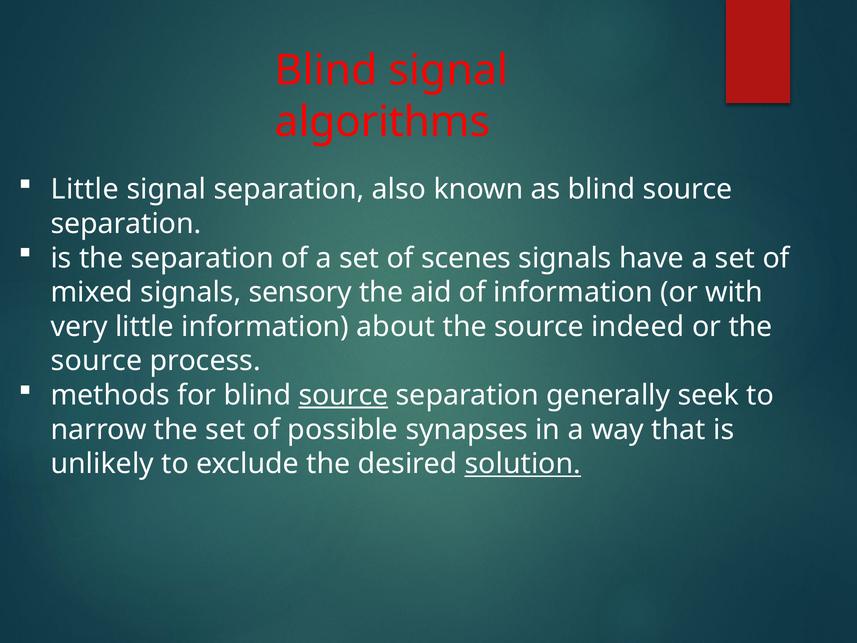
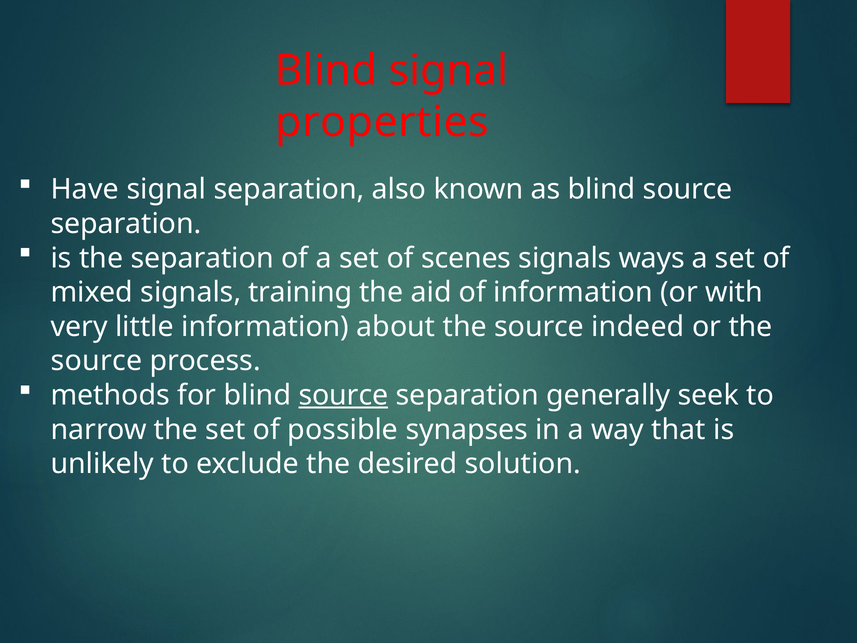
algorithms: algorithms -> properties
Little at (85, 189): Little -> Have
have: have -> ways
sensory: sensory -> training
solution underline: present -> none
